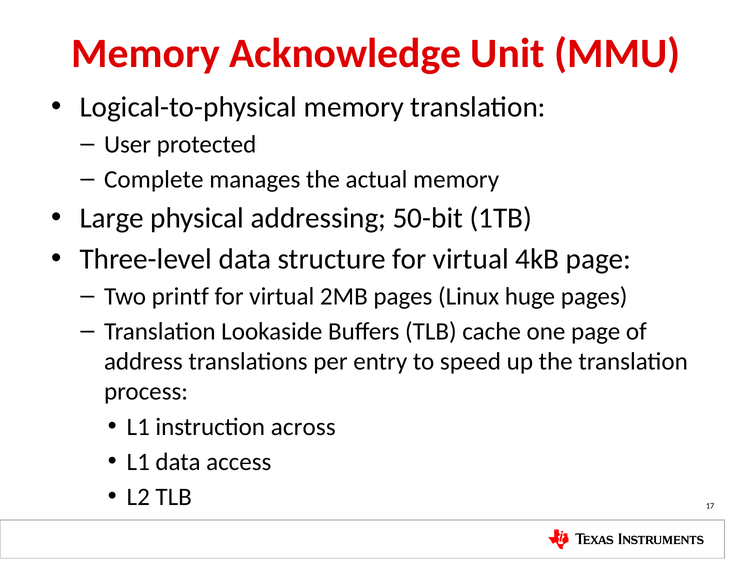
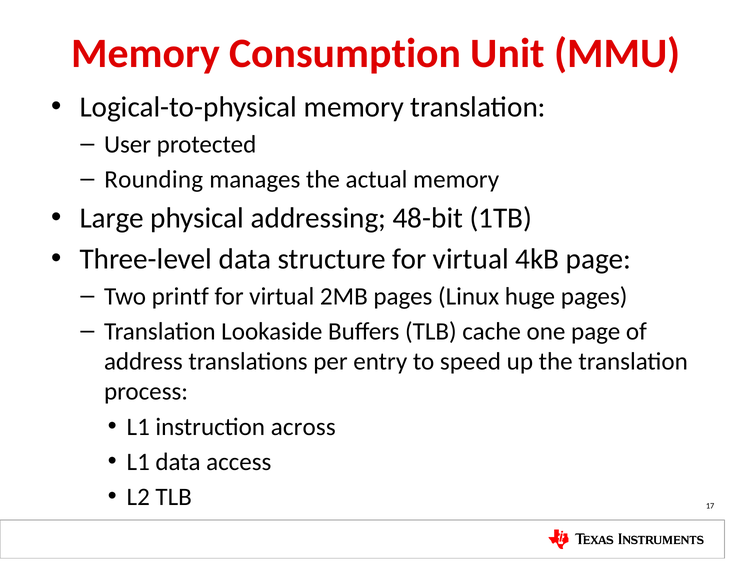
Acknowledge: Acknowledge -> Consumption
Complete: Complete -> Rounding
50-bit: 50-bit -> 48-bit
